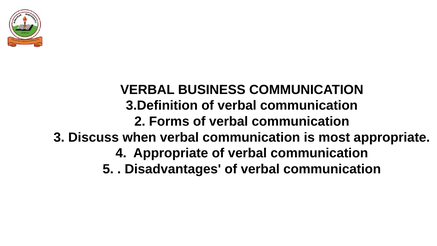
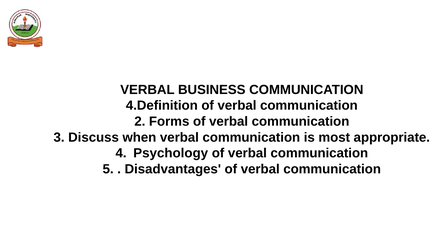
3.Definition: 3.Definition -> 4.Definition
4 Appropriate: Appropriate -> Psychology
